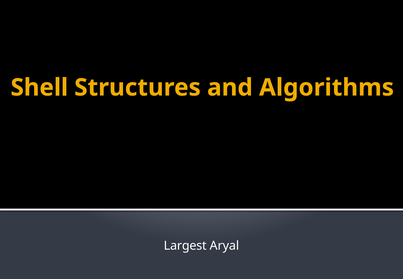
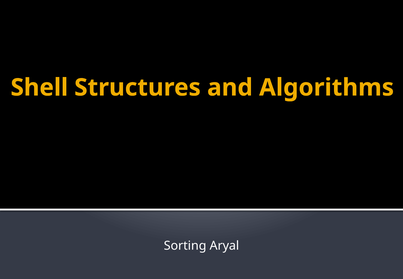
Largest: Largest -> Sorting
